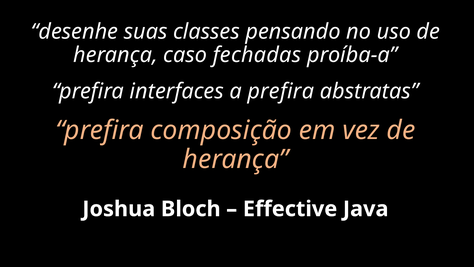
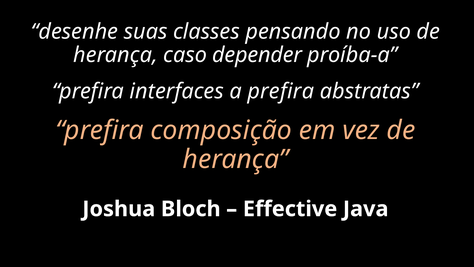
fechadas: fechadas -> depender
